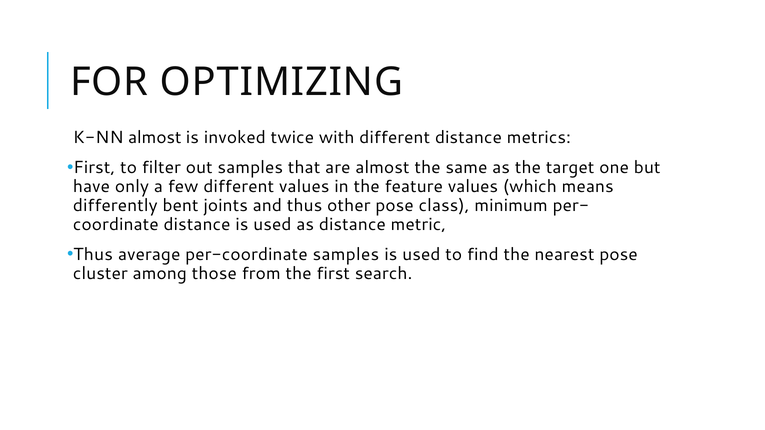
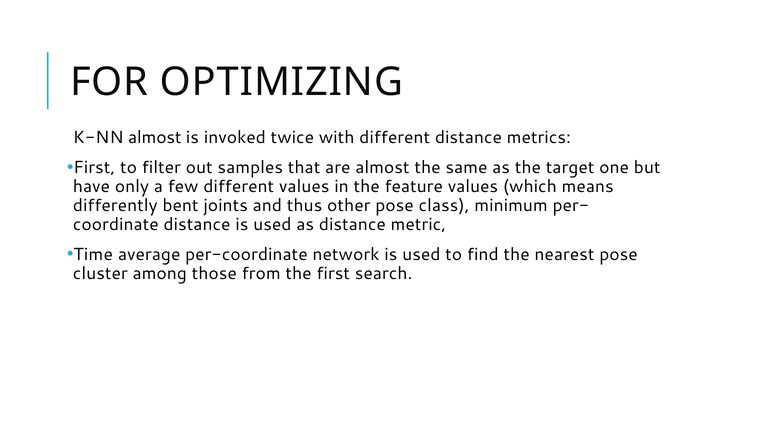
Thus at (93, 255): Thus -> Time
per-coordinate samples: samples -> network
